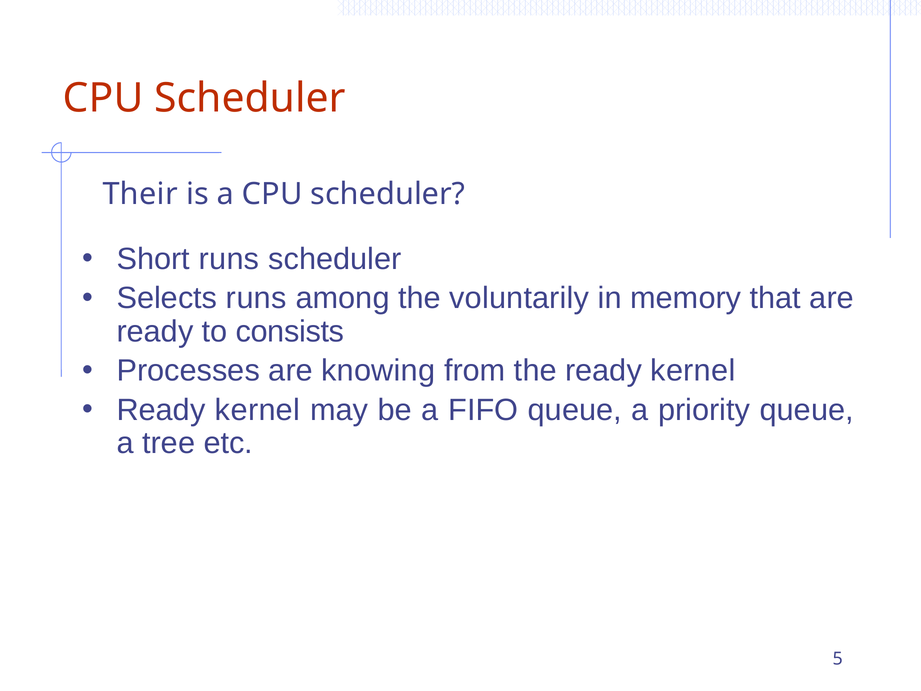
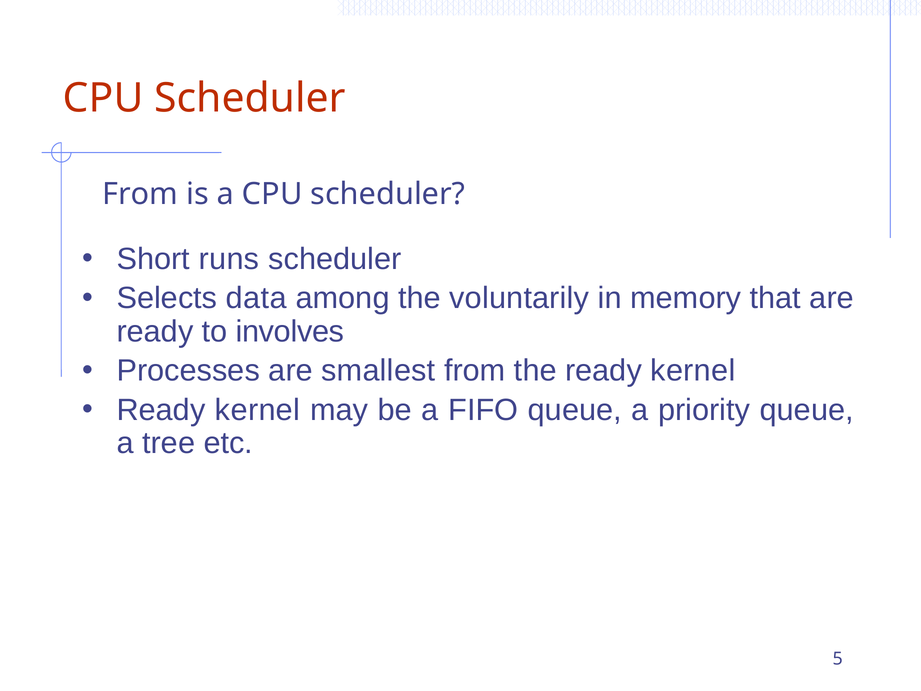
Their at (140, 194): Their -> From
Selects runs: runs -> data
consists: consists -> involves
knowing: knowing -> smallest
